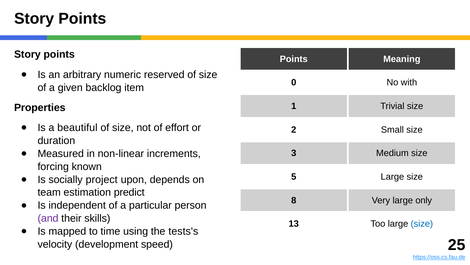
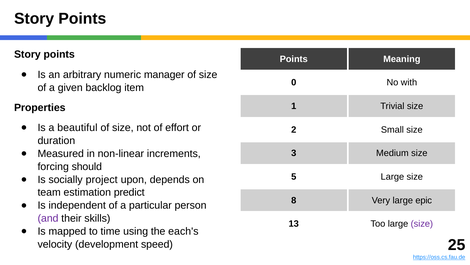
reserved: reserved -> manager
known: known -> should
only: only -> epic
size at (422, 223) colour: blue -> purple
tests's: tests's -> each's
